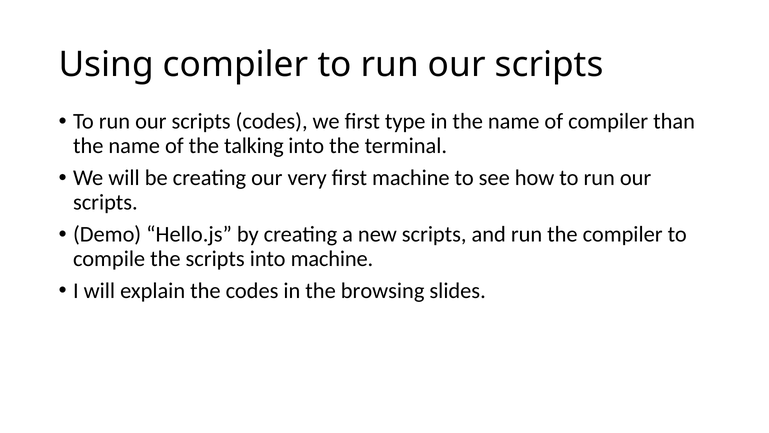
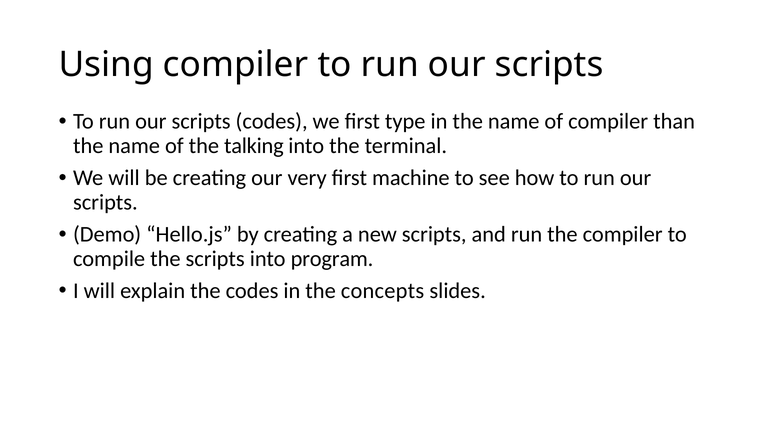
into machine: machine -> program
browsing: browsing -> concepts
